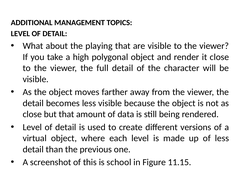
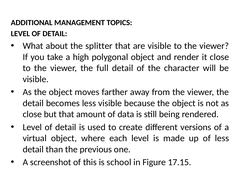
playing: playing -> splitter
11.15: 11.15 -> 17.15
